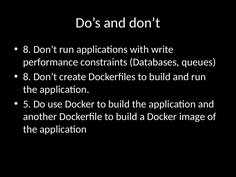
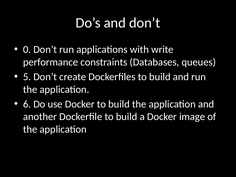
8 at (27, 50): 8 -> 0
8 at (27, 77): 8 -> 5
5: 5 -> 6
